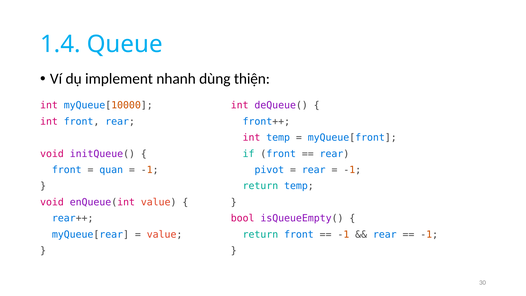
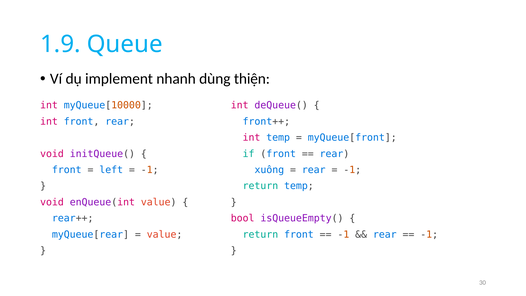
1.4: 1.4 -> 1.9
quan: quan -> left
pivot: pivot -> xuống
